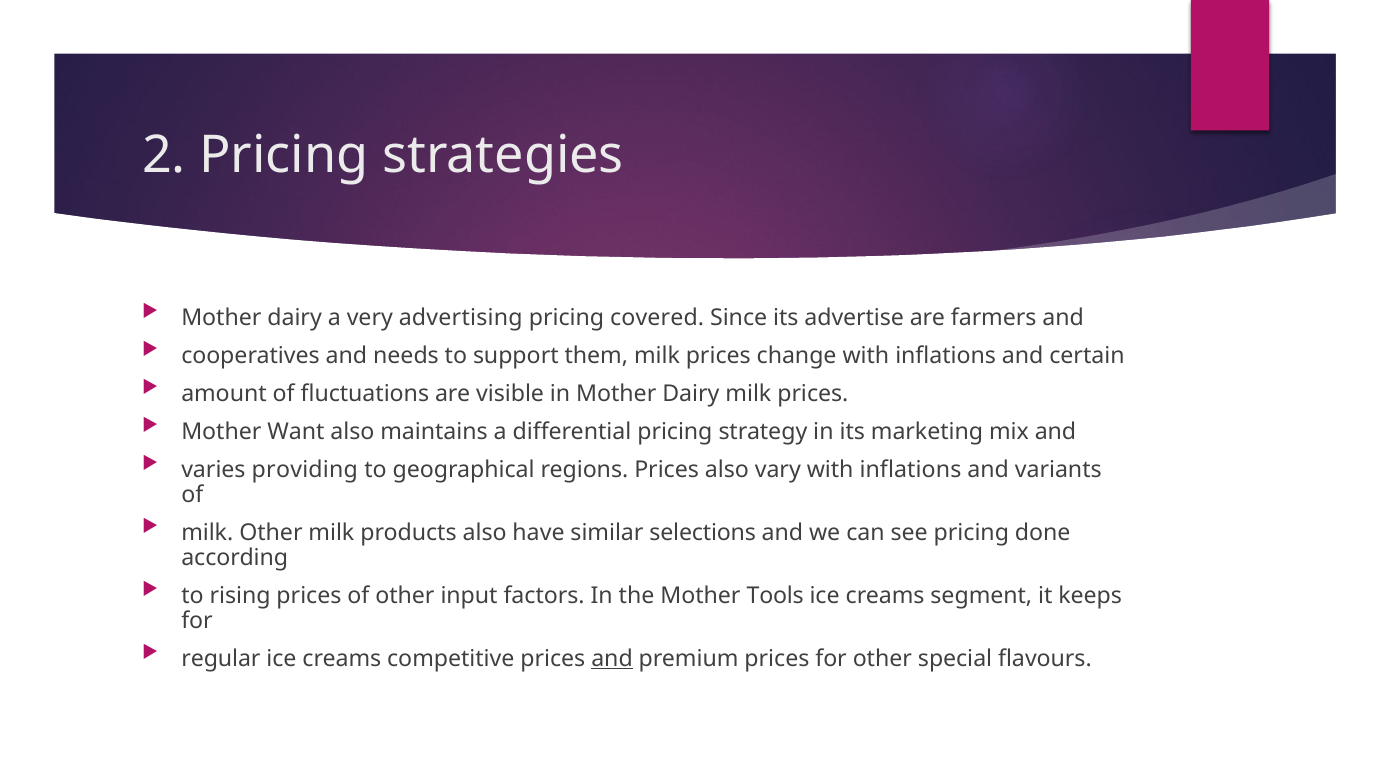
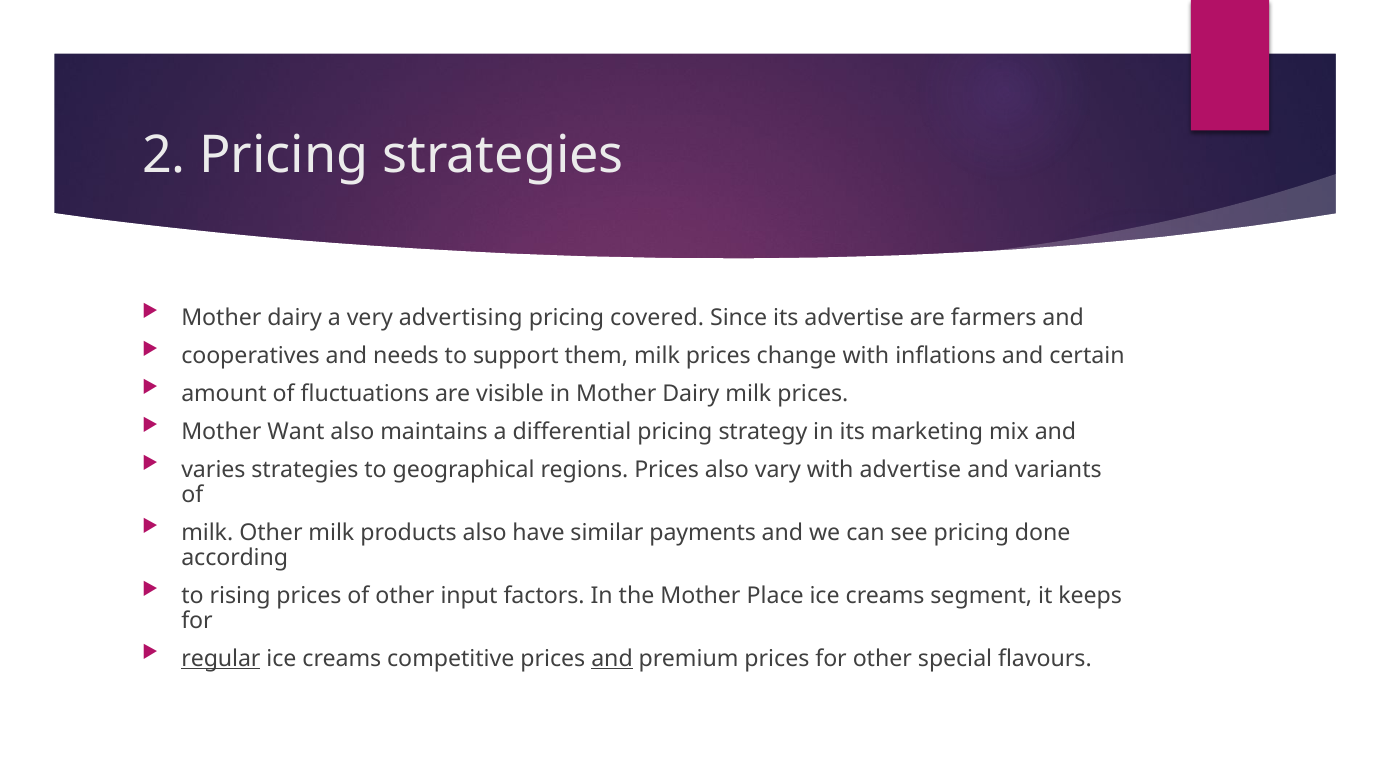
varies providing: providing -> strategies
vary with inflations: inflations -> advertise
selections: selections -> payments
Tools: Tools -> Place
regular underline: none -> present
